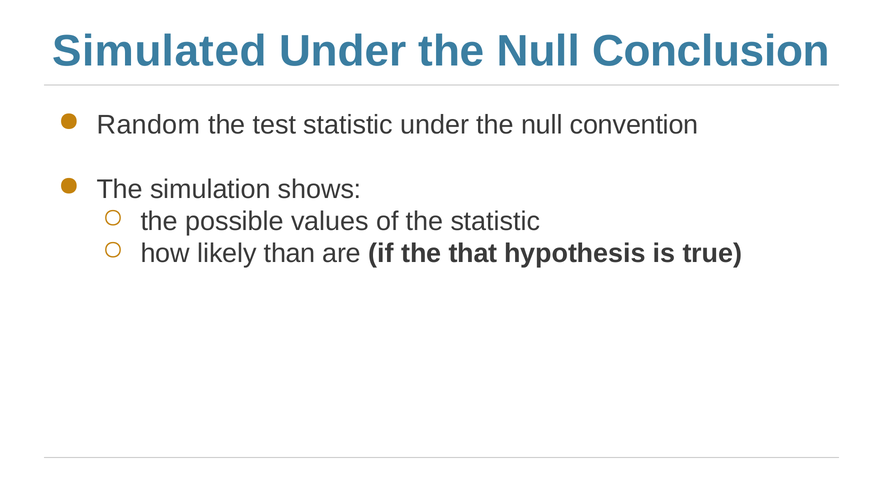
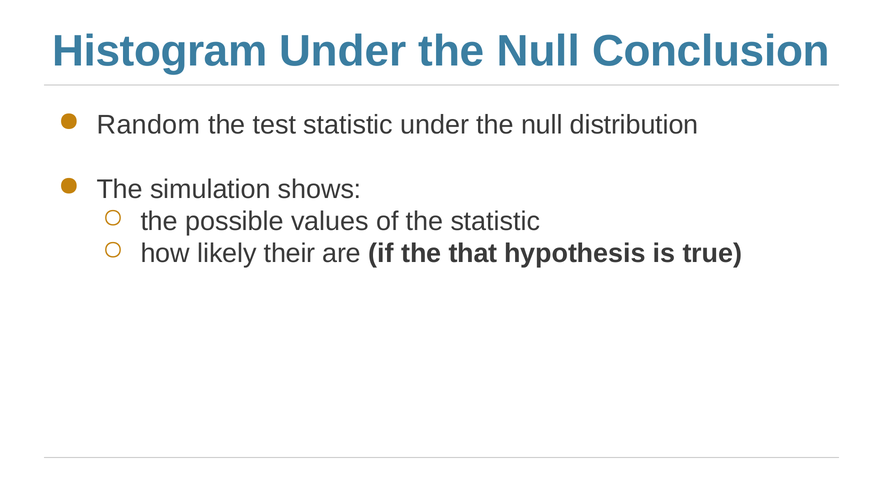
Simulated: Simulated -> Histogram
convention: convention -> distribution
than: than -> their
